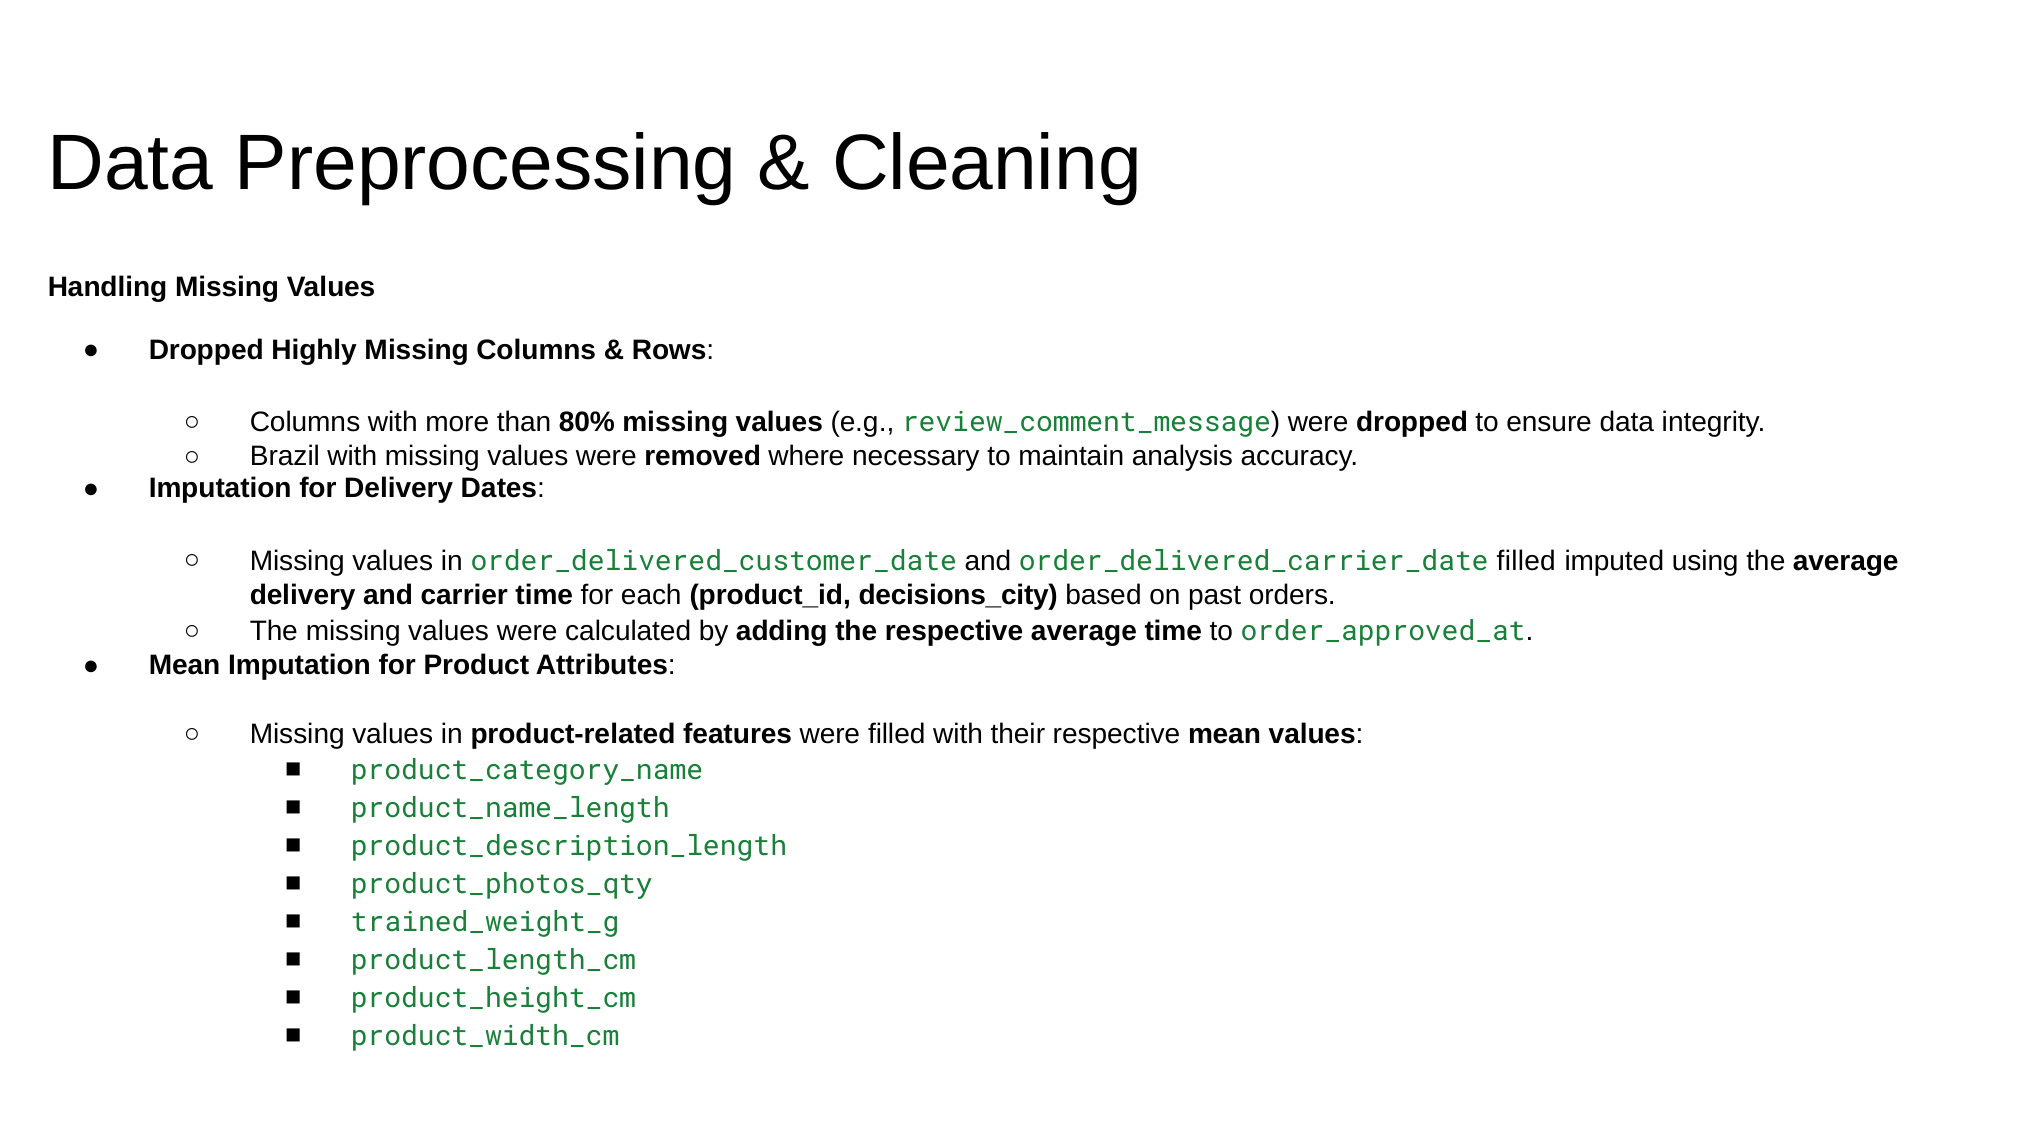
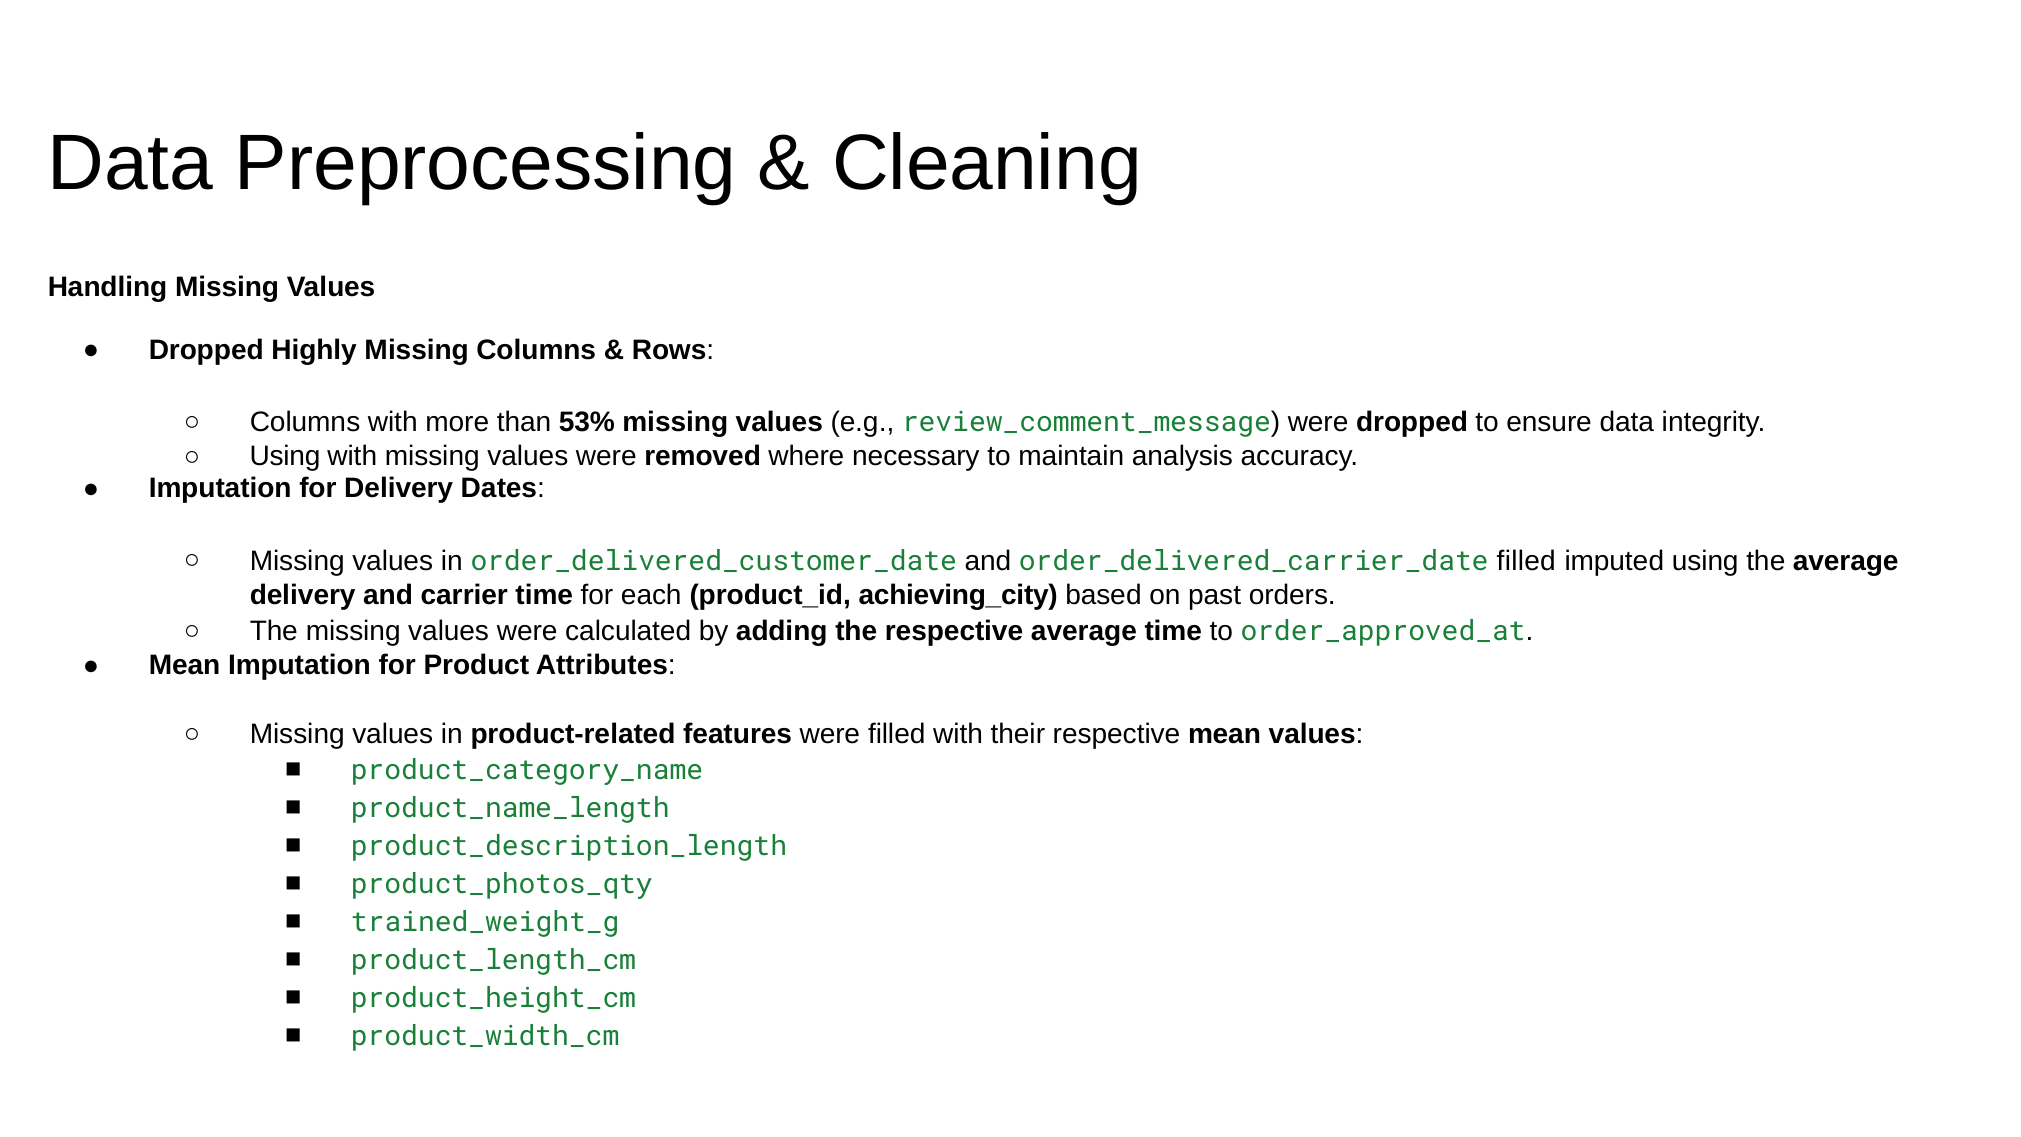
80%: 80% -> 53%
Brazil at (285, 456): Brazil -> Using
decisions_city: decisions_city -> achieving_city
